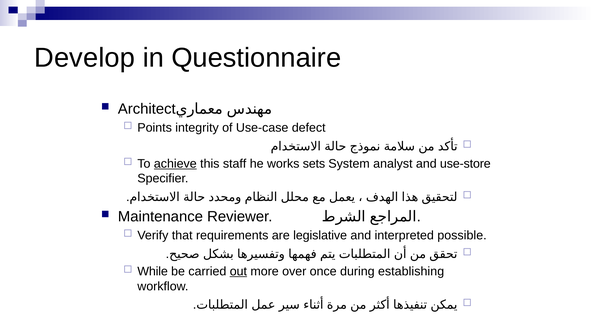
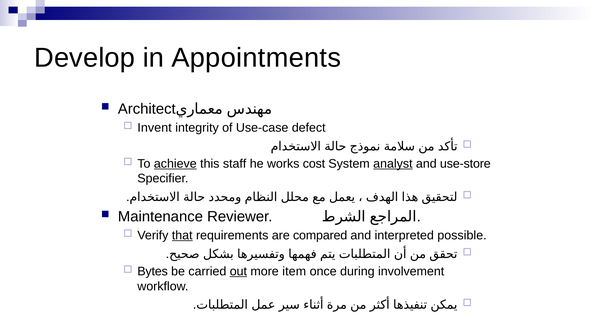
Questionnaire: Questionnaire -> Appointments
Points: Points -> Invent
sets: sets -> cost
analyst underline: none -> present
that underline: none -> present
legislative: legislative -> compared
While: While -> Bytes
over: over -> item
establishing: establishing -> involvement
